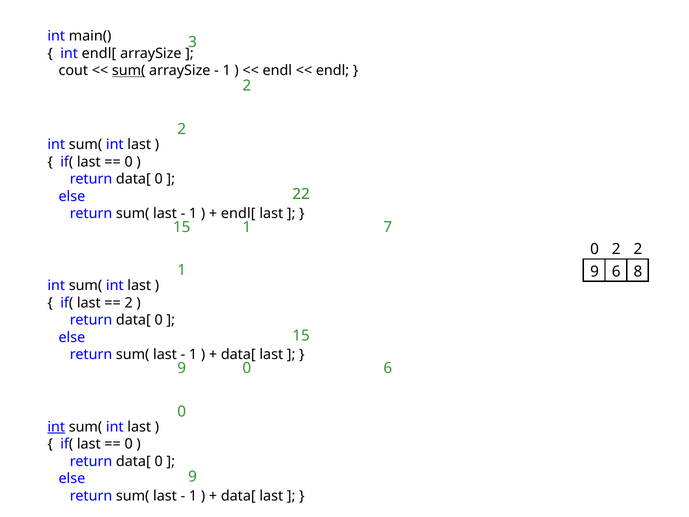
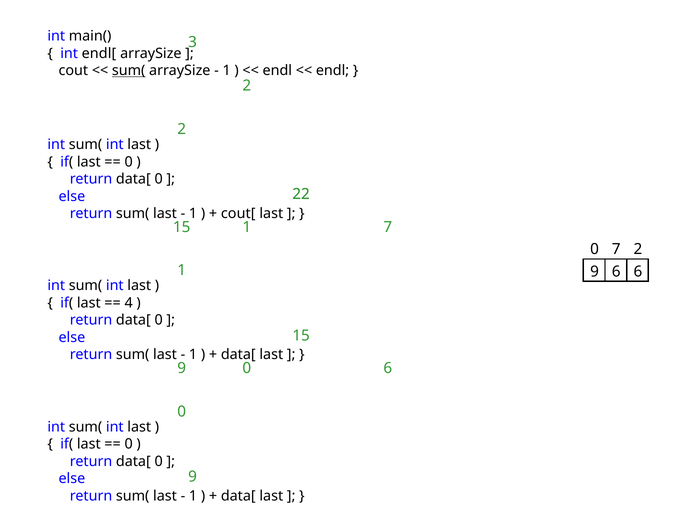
endl[ at (238, 213): endl[ -> cout[
0 2: 2 -> 7
6 8: 8 -> 6
2 at (129, 303): 2 -> 4
int at (56, 427) underline: present -> none
